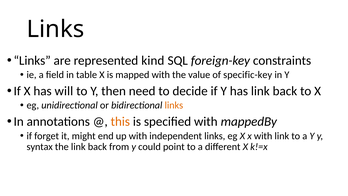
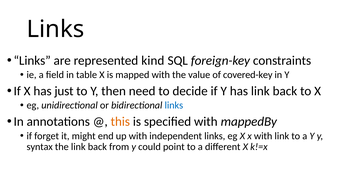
specific-key: specific-key -> covered-key
will: will -> just
links at (174, 105) colour: orange -> blue
